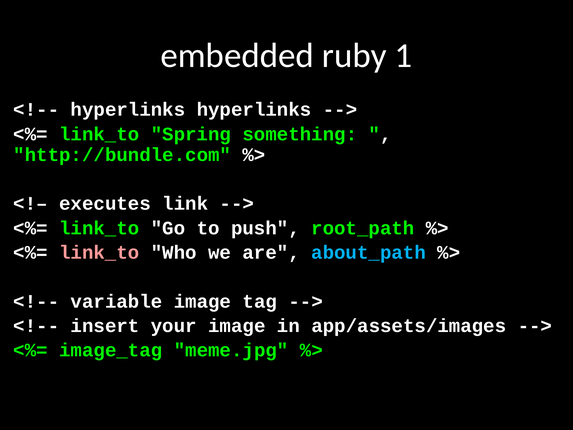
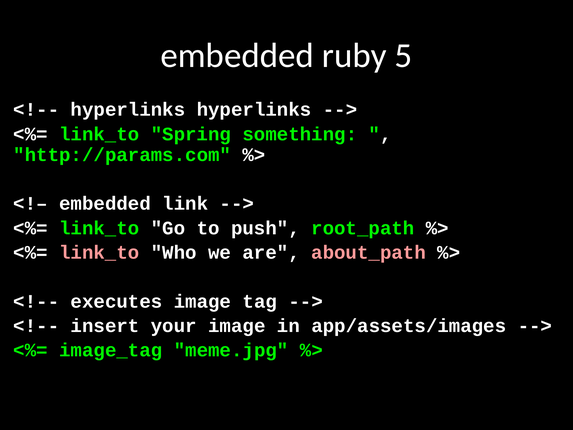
1: 1 -> 5
http://bundle.com: http://bundle.com -> http://params.com
executes at (105, 203): executes -> embedded
about_path colour: light blue -> pink
variable: variable -> executes
